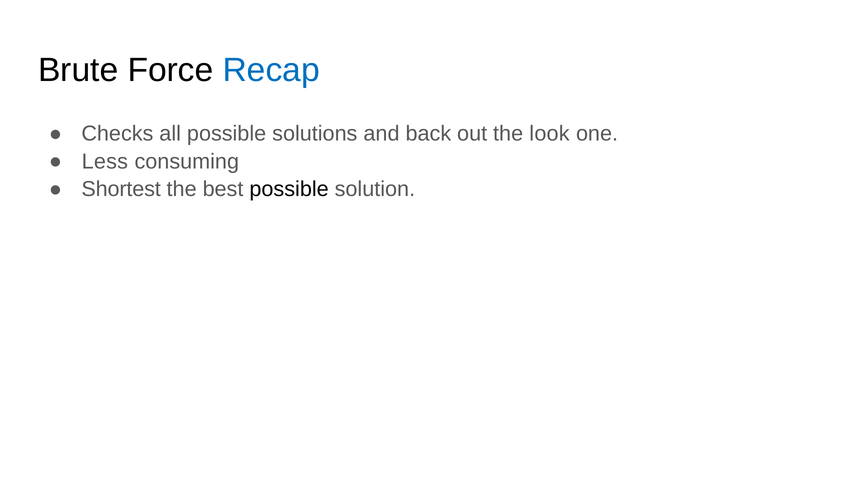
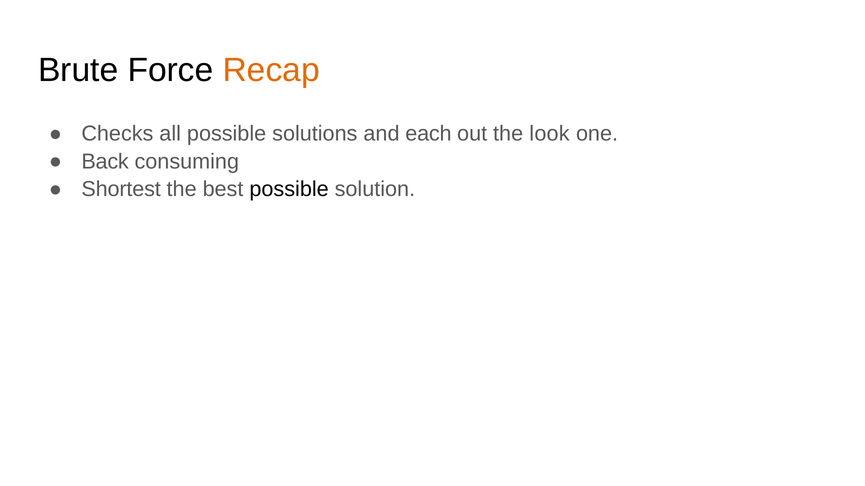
Recap colour: blue -> orange
back: back -> each
Less: Less -> Back
